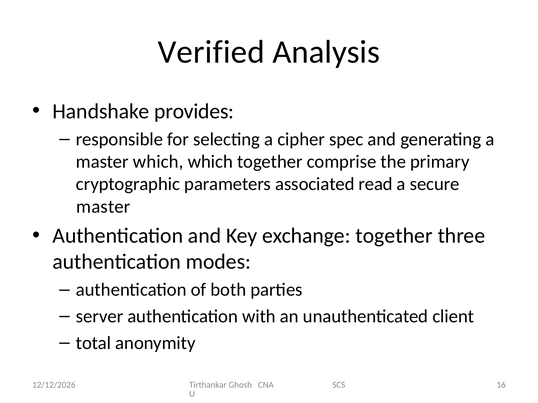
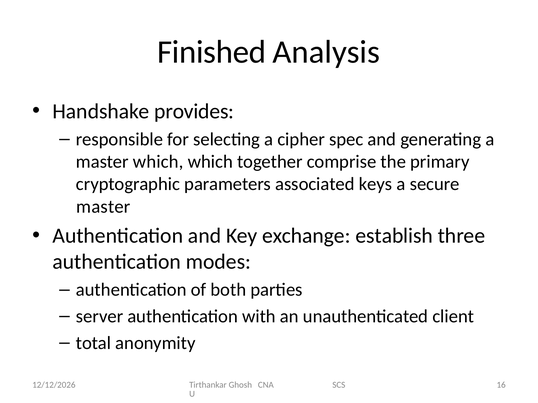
Verified: Verified -> Finished
read: read -> keys
exchange together: together -> establish
